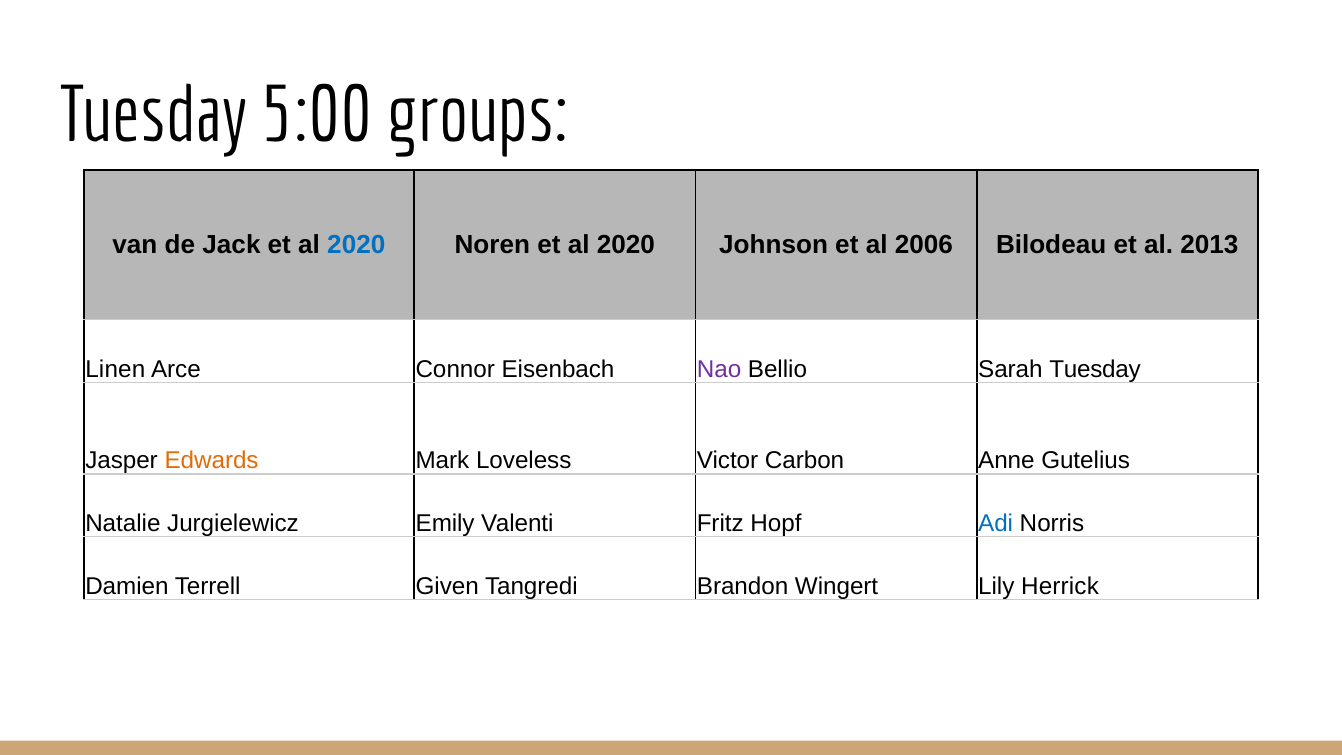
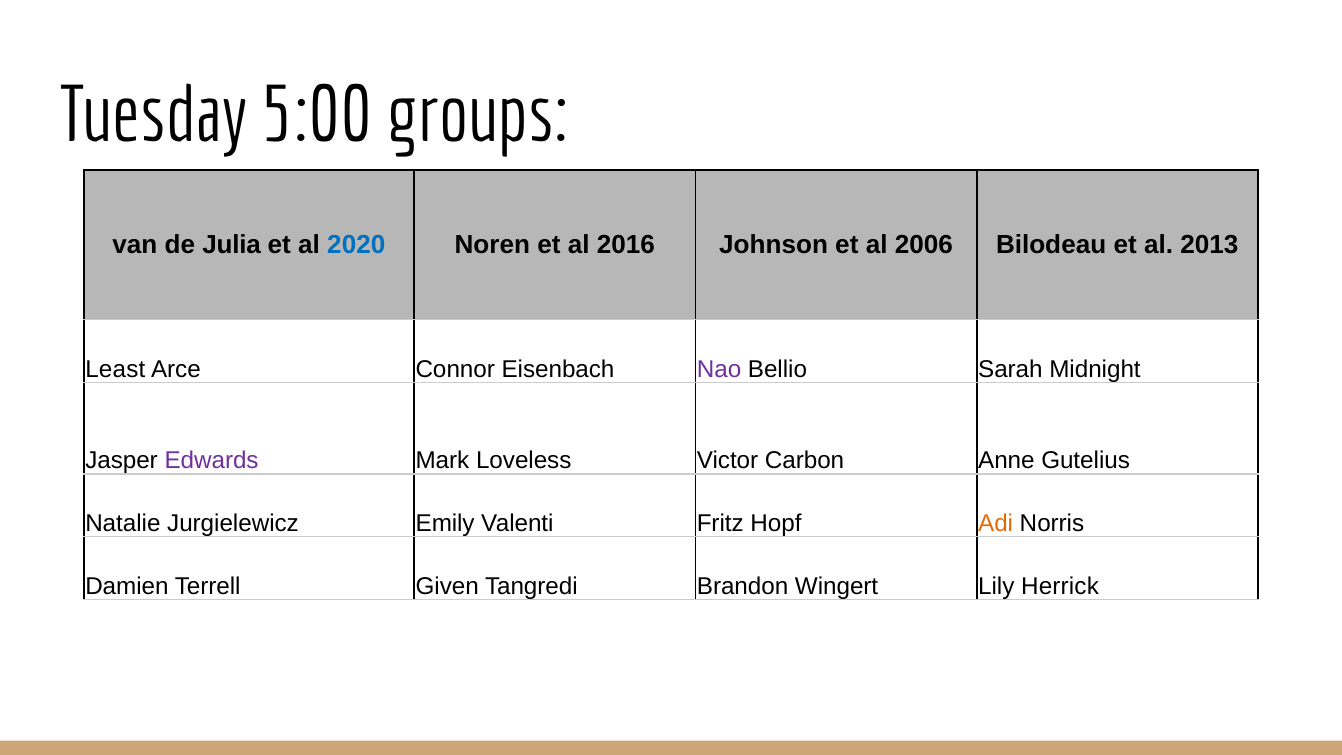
Jack: Jack -> Julia
Noren et al 2020: 2020 -> 2016
Linen: Linen -> Least
Sarah Tuesday: Tuesday -> Midnight
Edwards colour: orange -> purple
Adi colour: blue -> orange
